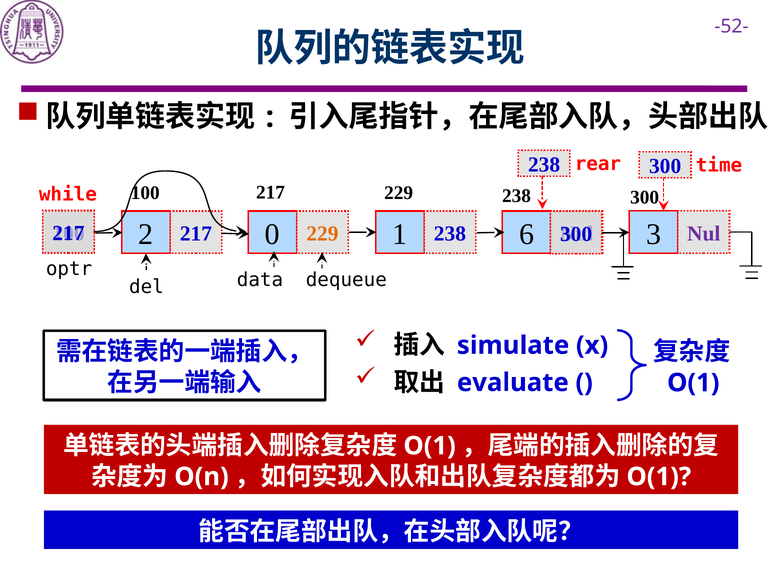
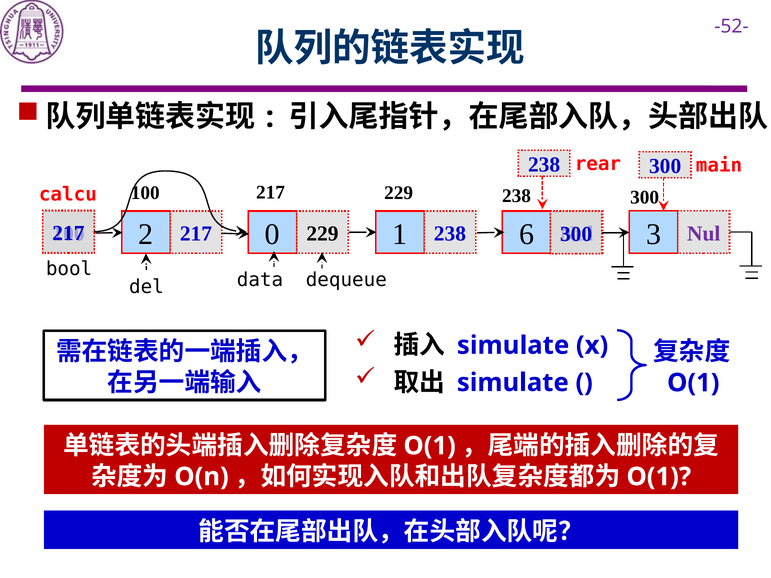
time: time -> main
while: while -> calcu
229 at (322, 234) colour: orange -> black
optr: optr -> bool
evaluate at (513, 383): evaluate -> simulate
